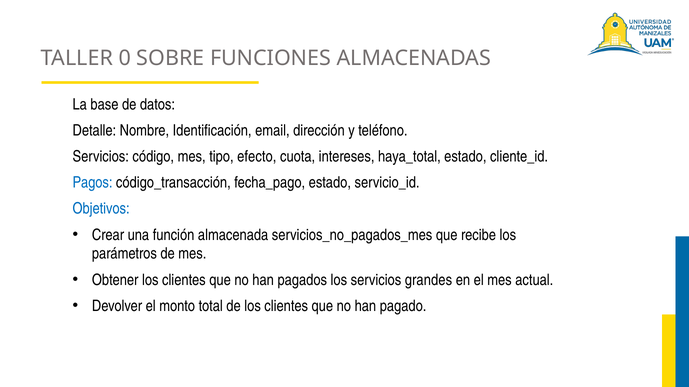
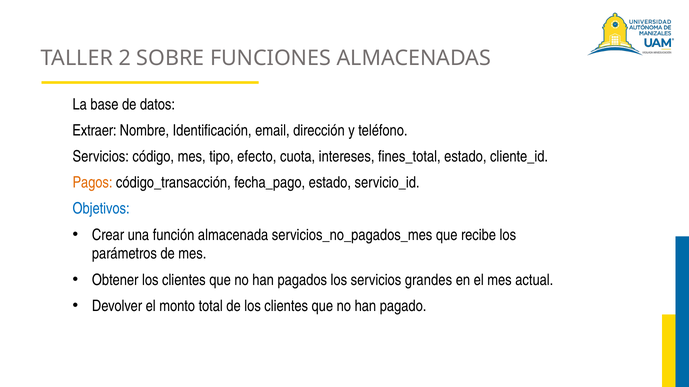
0: 0 -> 2
Detalle: Detalle -> Extraer
haya_total: haya_total -> fines_total
Pagos colour: blue -> orange
